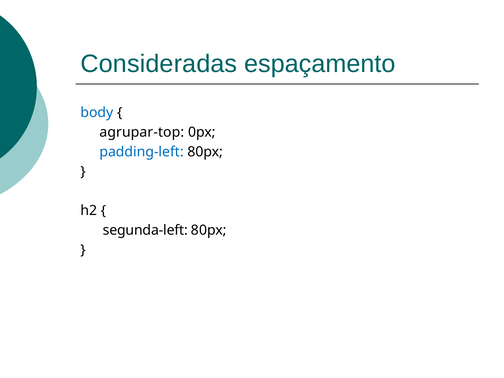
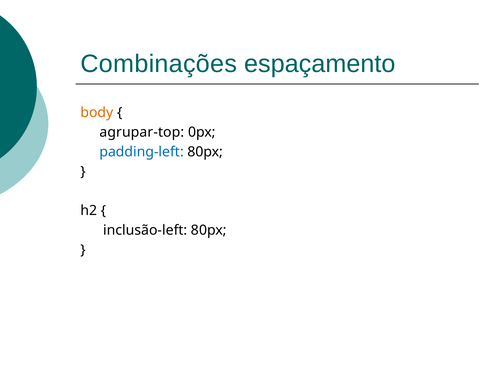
Consideradas: Consideradas -> Combinações
body colour: blue -> orange
segunda-left: segunda-left -> inclusão-left
